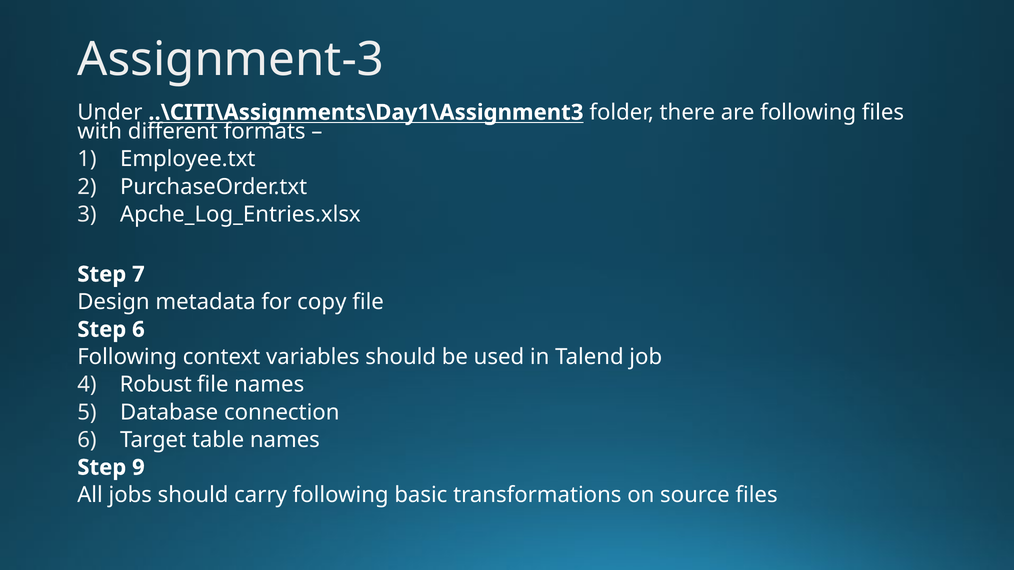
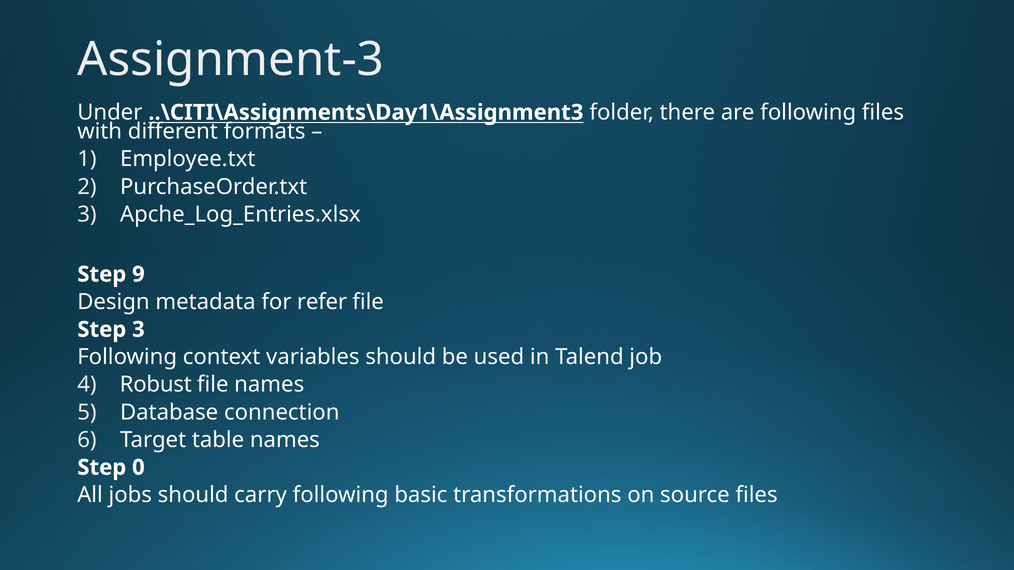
7: 7 -> 9
copy: copy -> refer
Step 6: 6 -> 3
9: 9 -> 0
